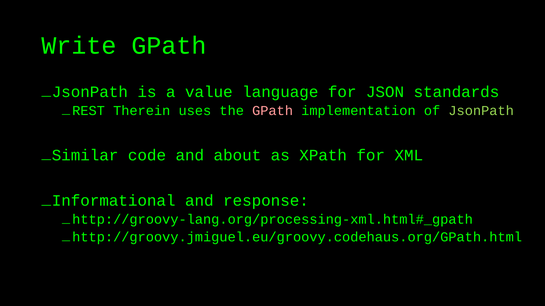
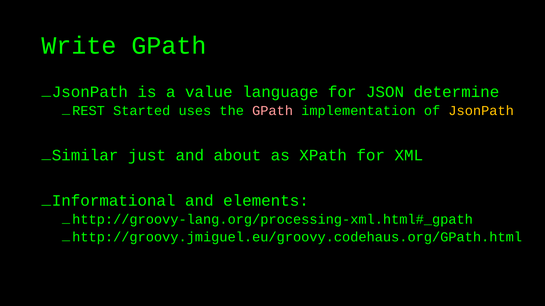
standards: standards -> determine
Therein: Therein -> Started
JsonPath at (481, 111) colour: light green -> yellow
code: code -> just
response: response -> elements
